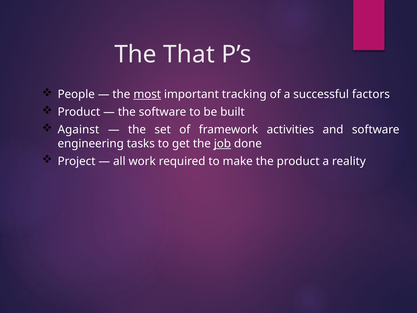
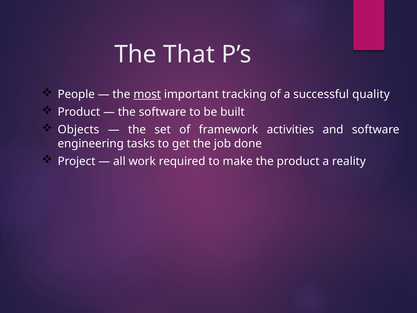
factors: factors -> quality
Against: Against -> Objects
job underline: present -> none
